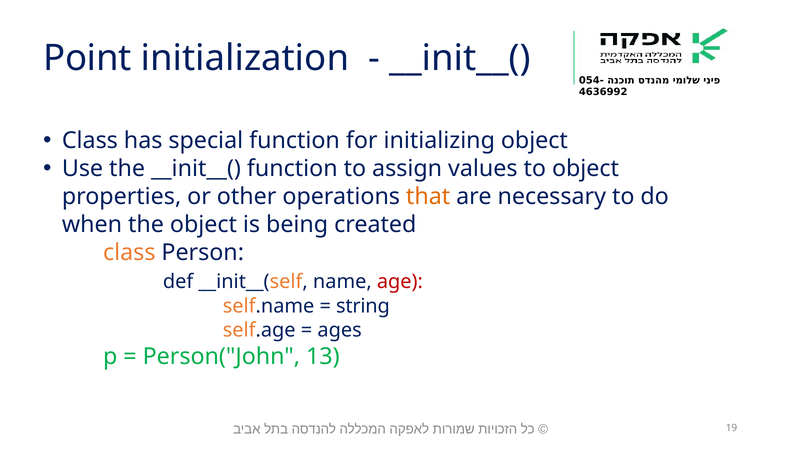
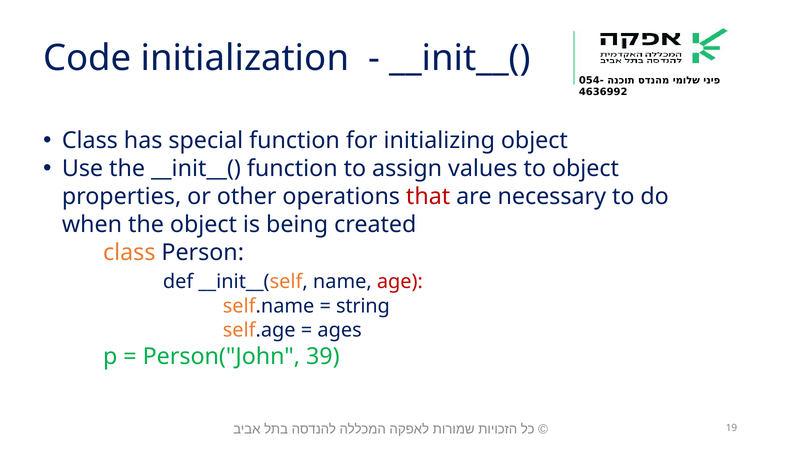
Point: Point -> Code
that colour: orange -> red
13: 13 -> 39
